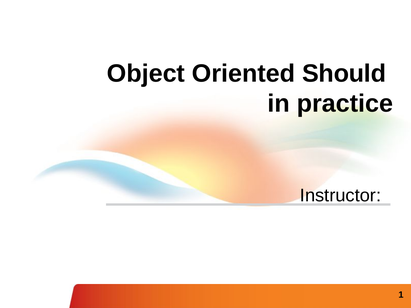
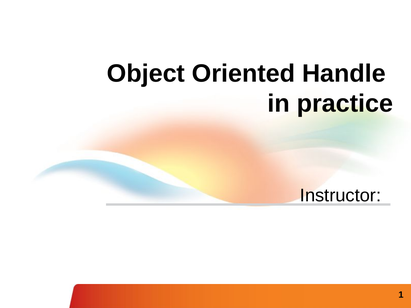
Should: Should -> Handle
